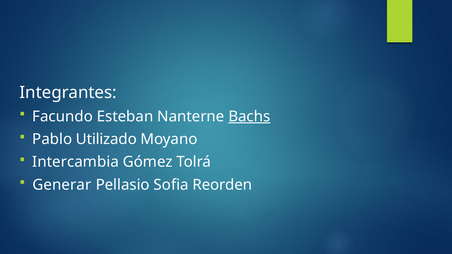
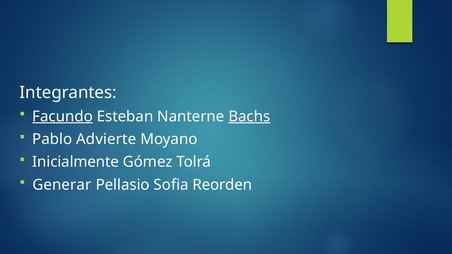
Facundo underline: none -> present
Utilizado: Utilizado -> Advierte
Intercambia: Intercambia -> Inicialmente
